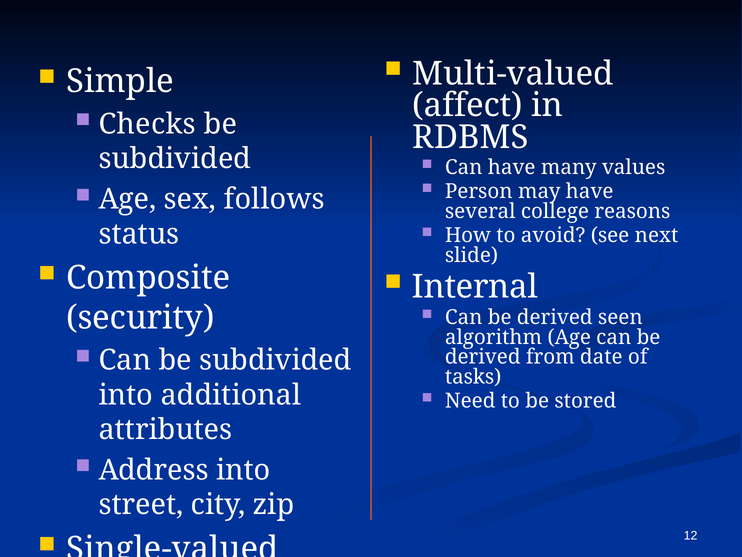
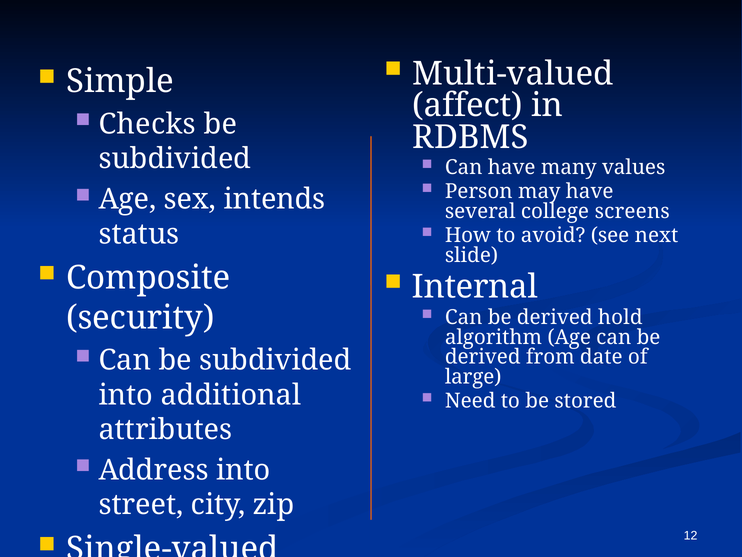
follows: follows -> intends
reasons: reasons -> screens
seen: seen -> hold
tasks: tasks -> large
